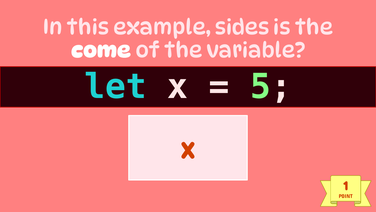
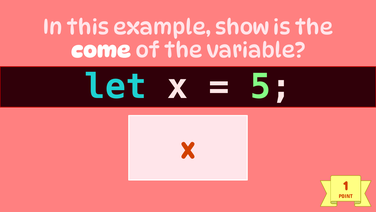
sides: sides -> show
